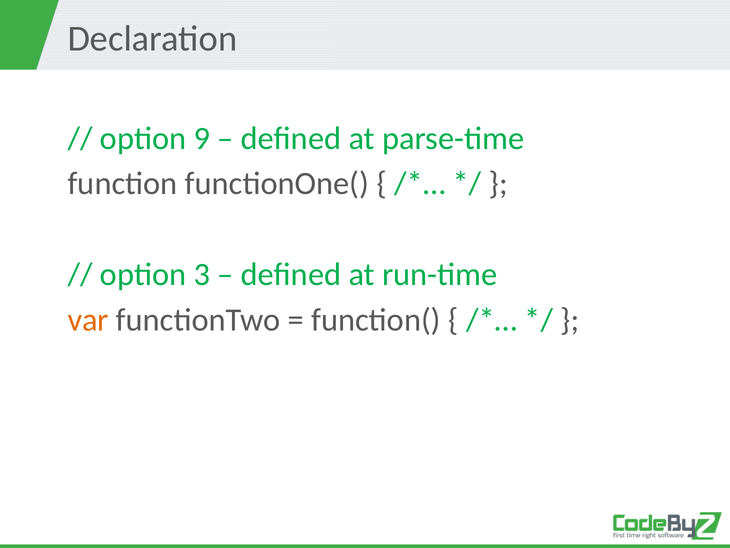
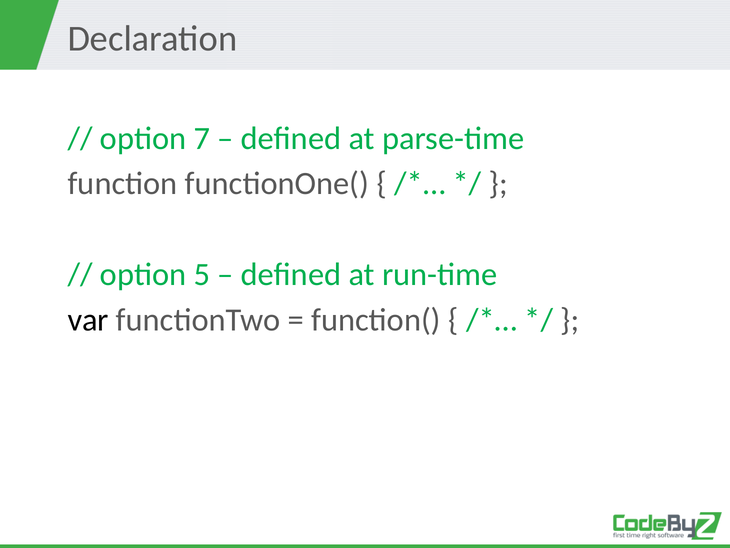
9: 9 -> 7
3: 3 -> 5
var colour: orange -> black
